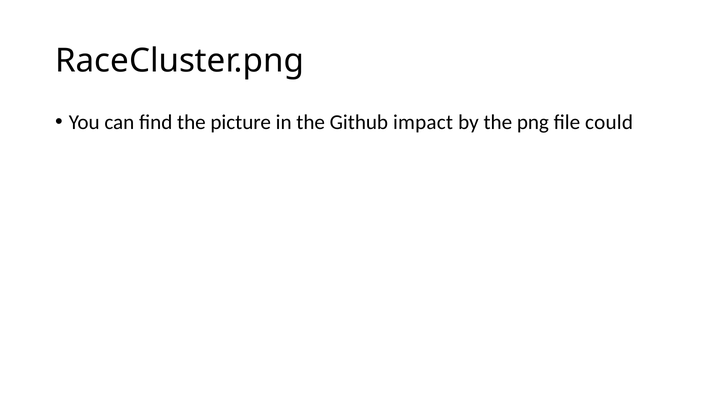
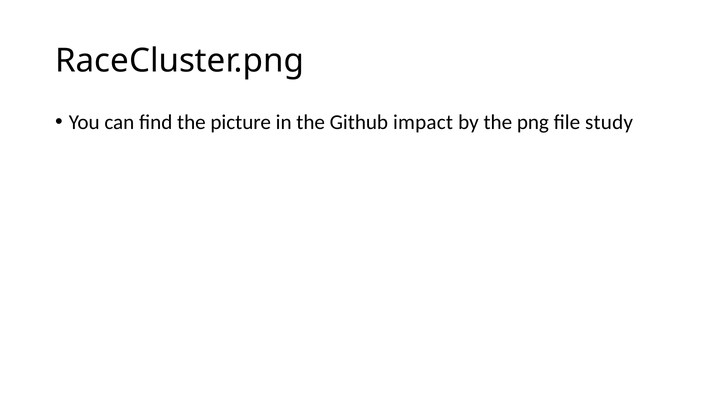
could: could -> study
